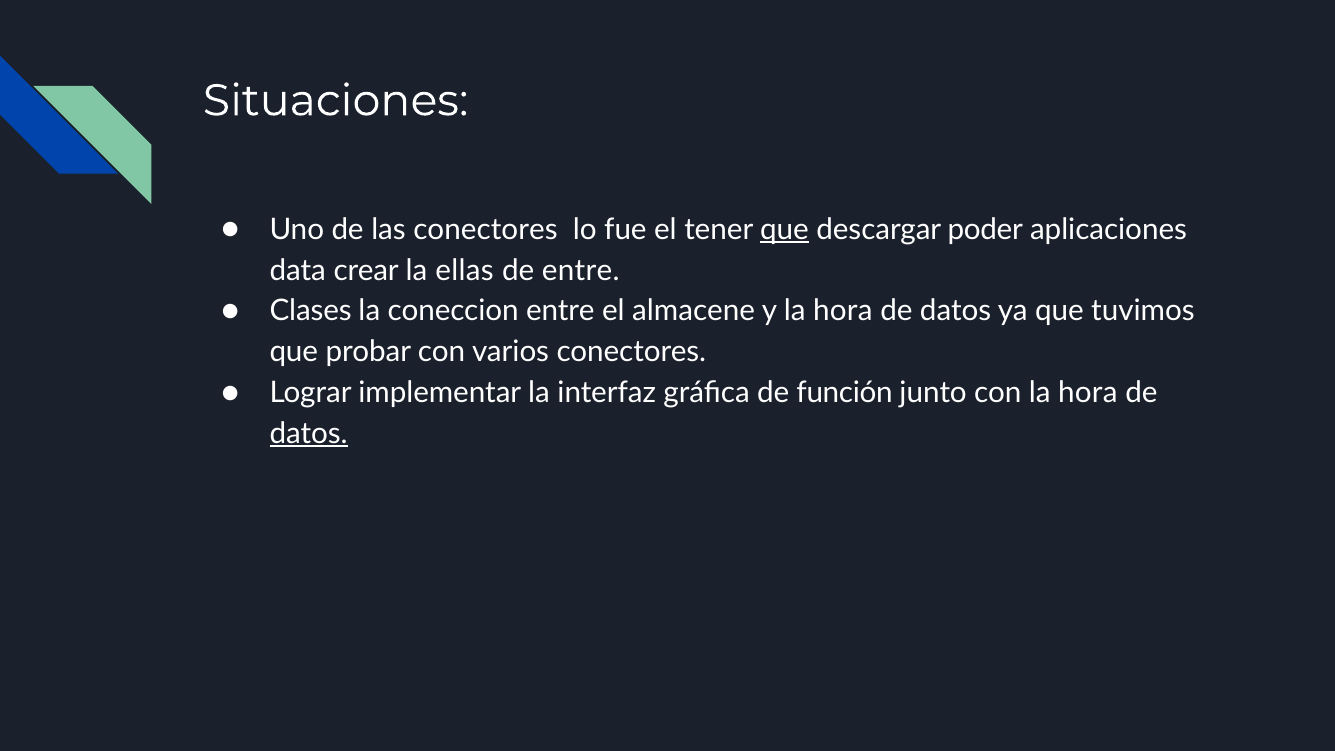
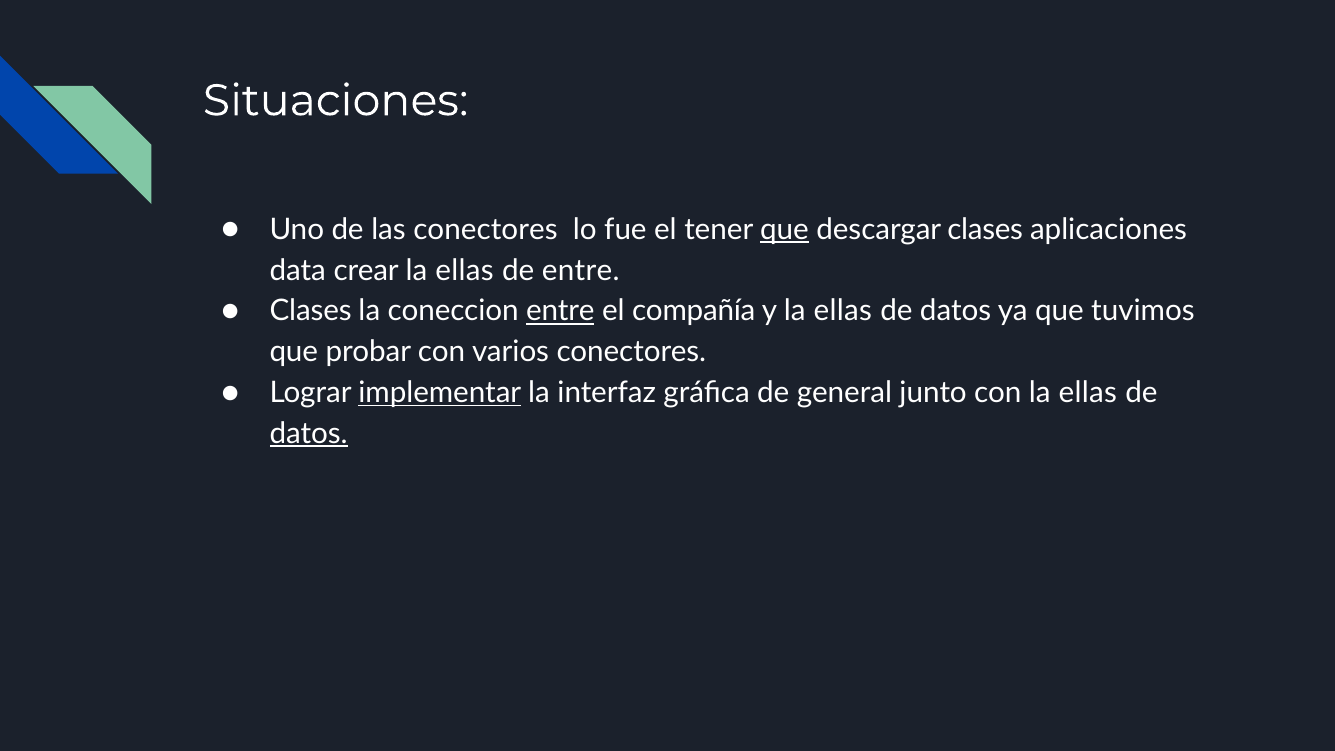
descargar poder: poder -> clases
entre at (560, 311) underline: none -> present
almacene: almacene -> compañía
y la hora: hora -> ellas
implementar underline: none -> present
función: función -> general
con la hora: hora -> ellas
